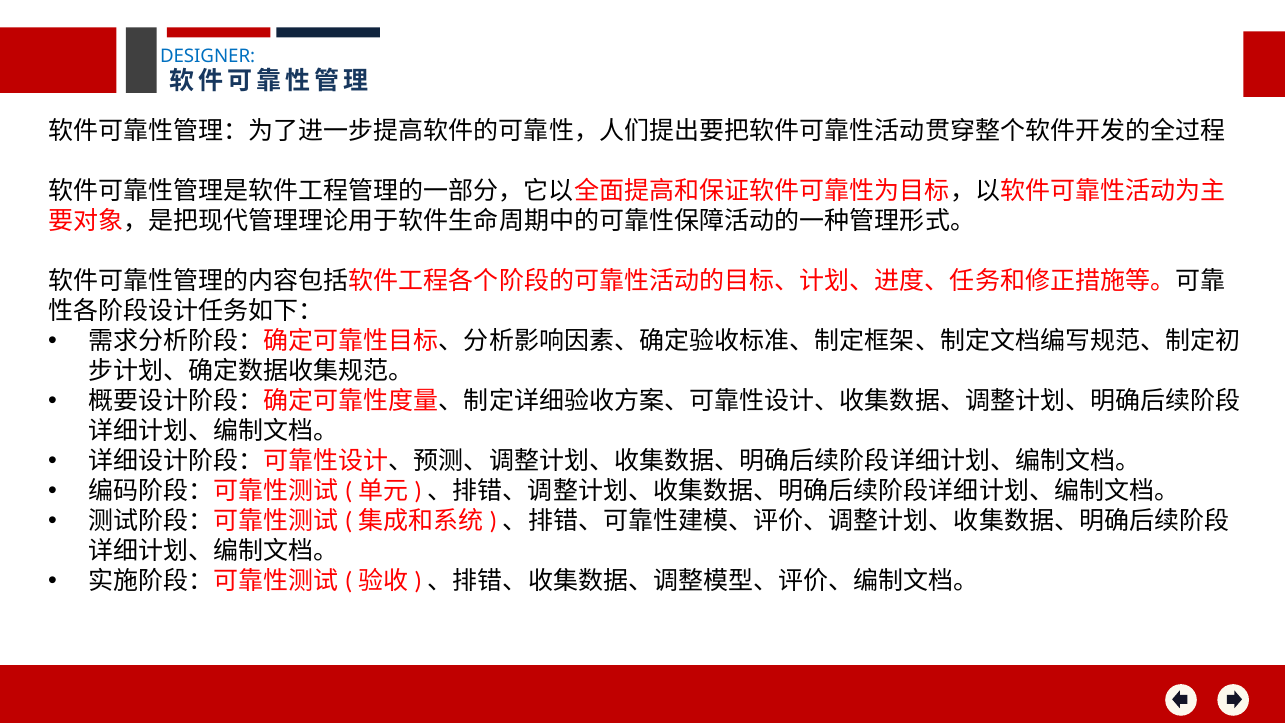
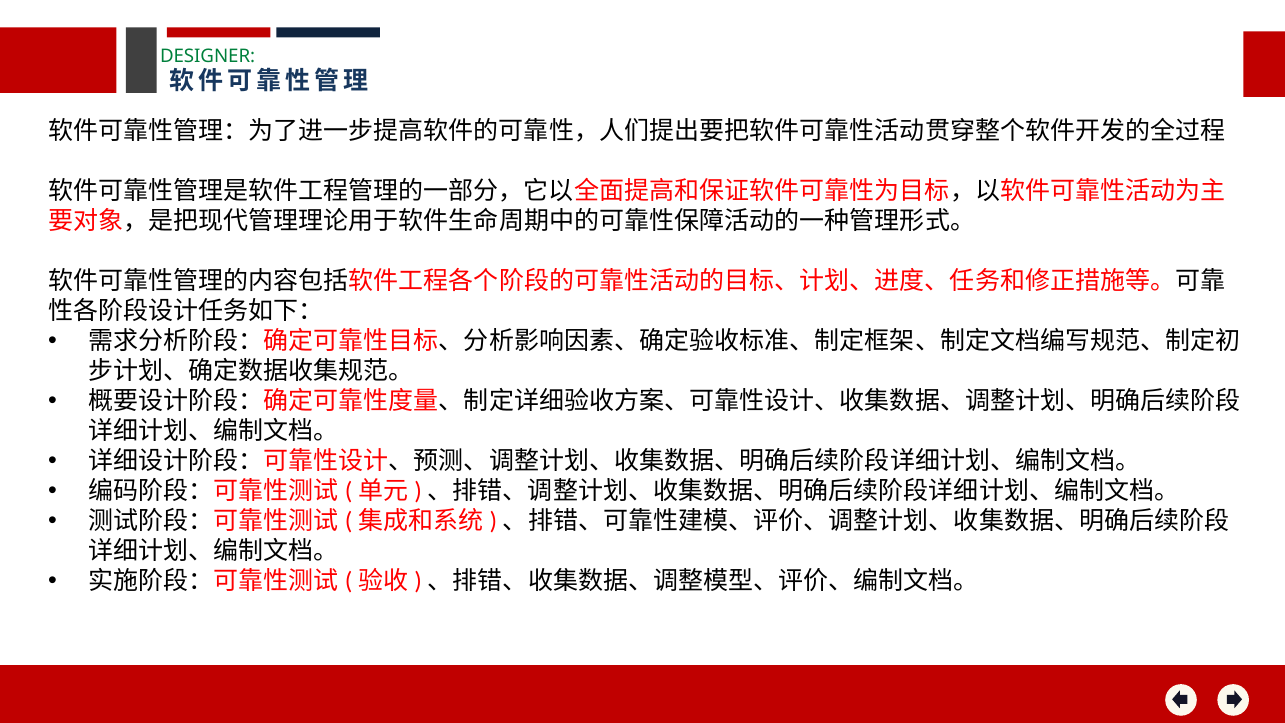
DESIGNER colour: blue -> green
